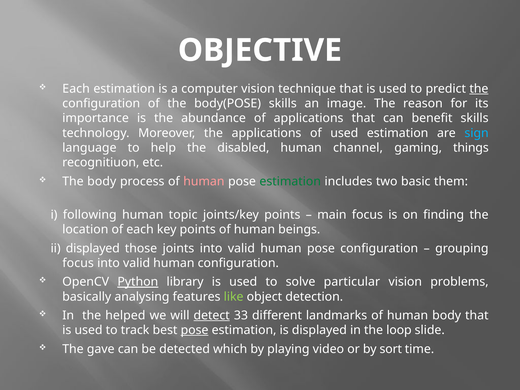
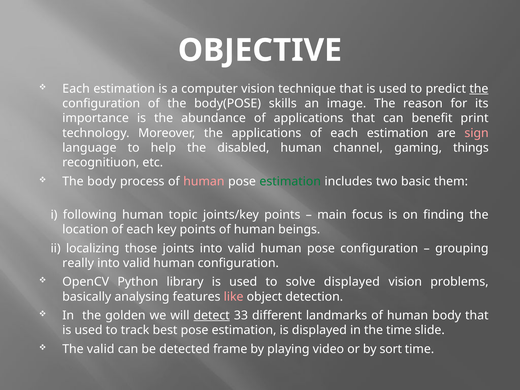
benefit skills: skills -> print
applications of used: used -> each
sign colour: light blue -> pink
ii displayed: displayed -> localizing
focus at (78, 263): focus -> really
Python underline: present -> none
solve particular: particular -> displayed
like colour: light green -> pink
helped: helped -> golden
pose at (195, 330) underline: present -> none
the loop: loop -> time
The gave: gave -> valid
which: which -> frame
